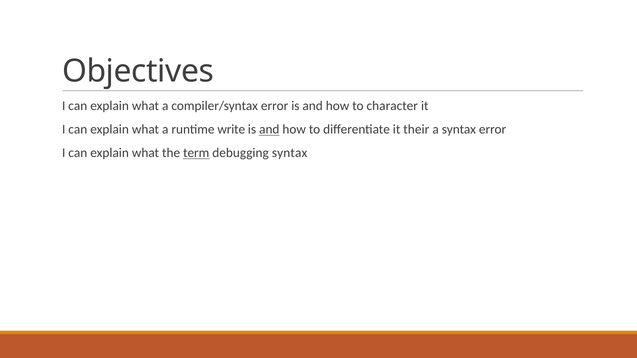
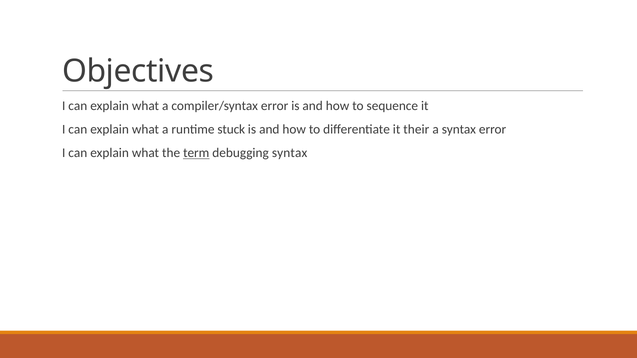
character: character -> sequence
write: write -> stuck
and at (269, 130) underline: present -> none
